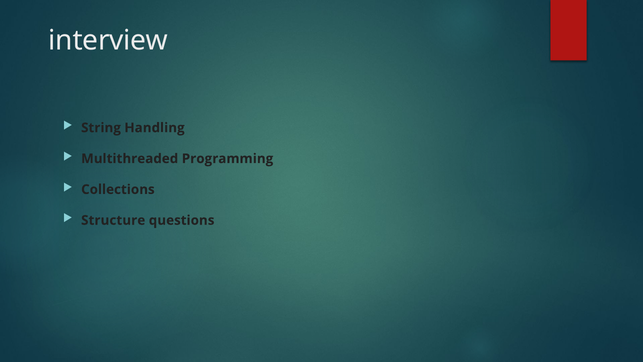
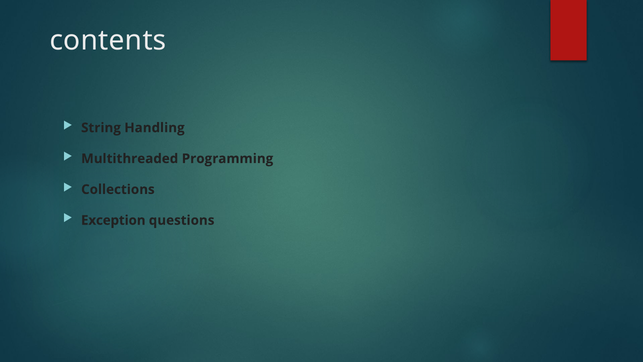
interview: interview -> contents
Structure: Structure -> Exception
